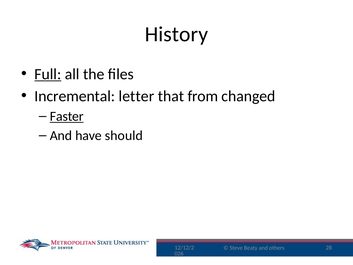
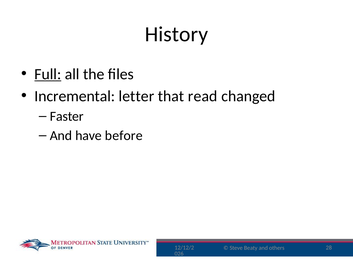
from: from -> read
Faster underline: present -> none
should: should -> before
